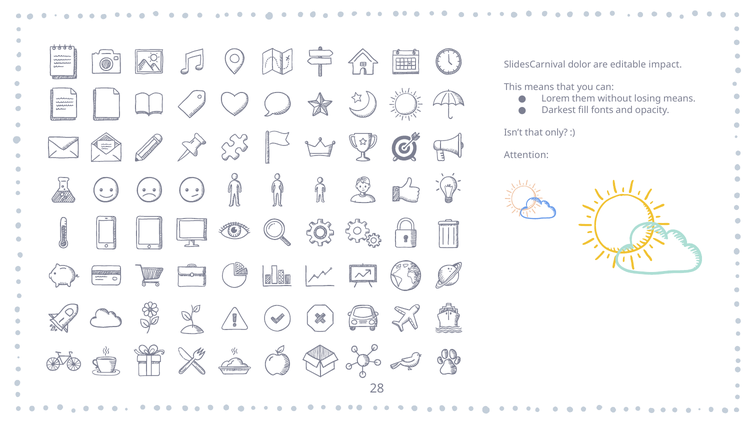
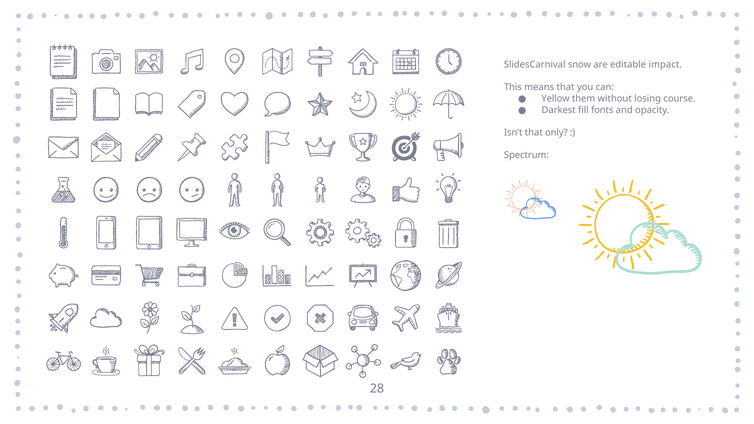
dolor: dolor -> snow
Lorem: Lorem -> Yellow
losing means: means -> course
Attention: Attention -> Spectrum
